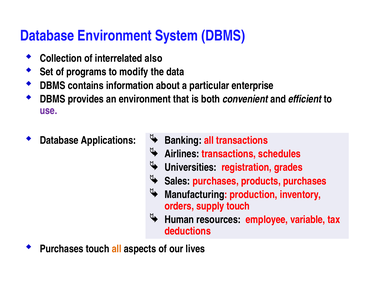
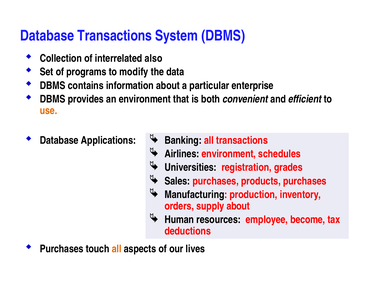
Database Environment: Environment -> Transactions
use colour: purple -> orange
Airlines transactions: transactions -> environment
supply touch: touch -> about
variable: variable -> become
